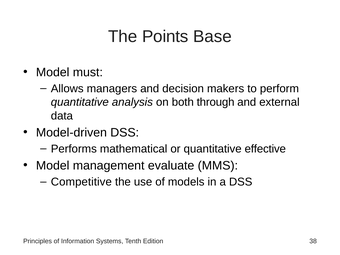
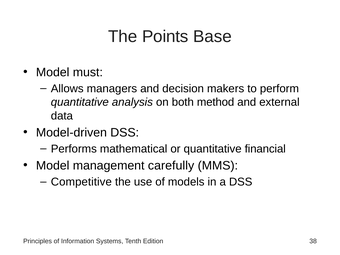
through: through -> method
effective: effective -> financial
evaluate: evaluate -> carefully
